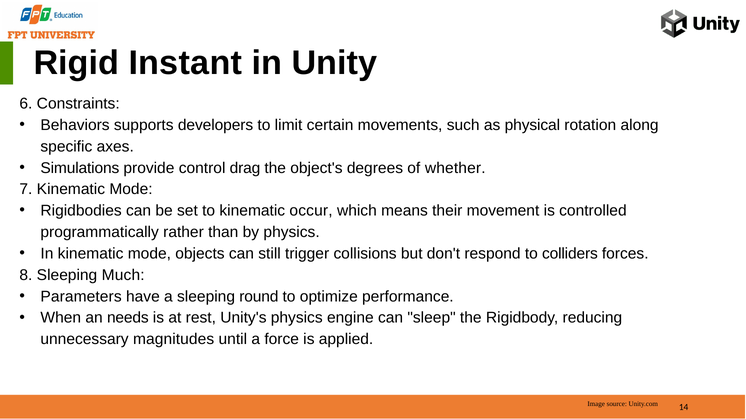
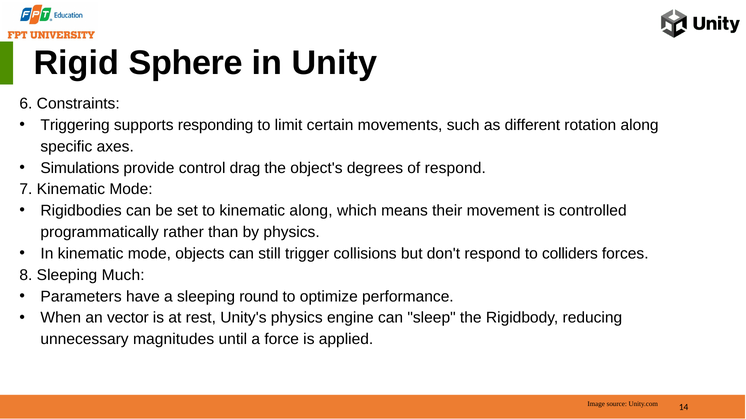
Instant: Instant -> Sphere
Behaviors: Behaviors -> Triggering
developers: developers -> responding
physical: physical -> different
of whether: whether -> respond
kinematic occur: occur -> along
needs: needs -> vector
